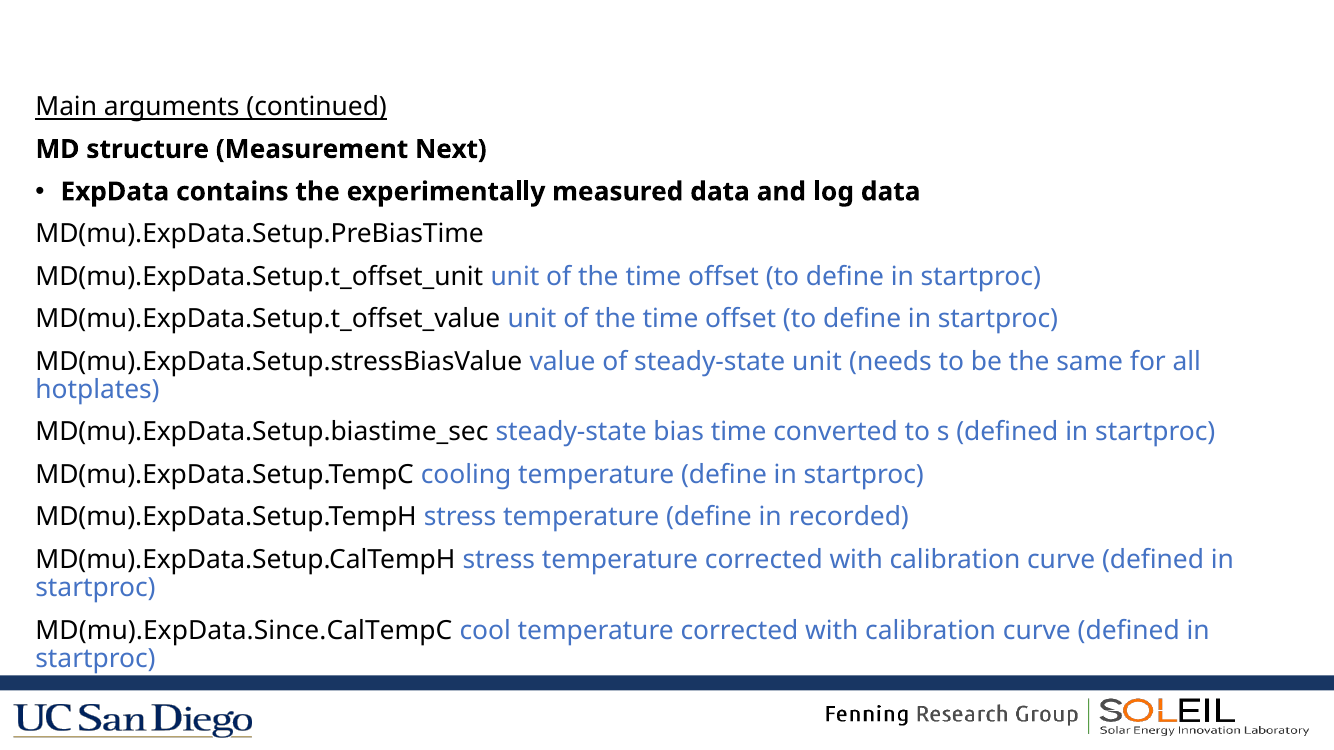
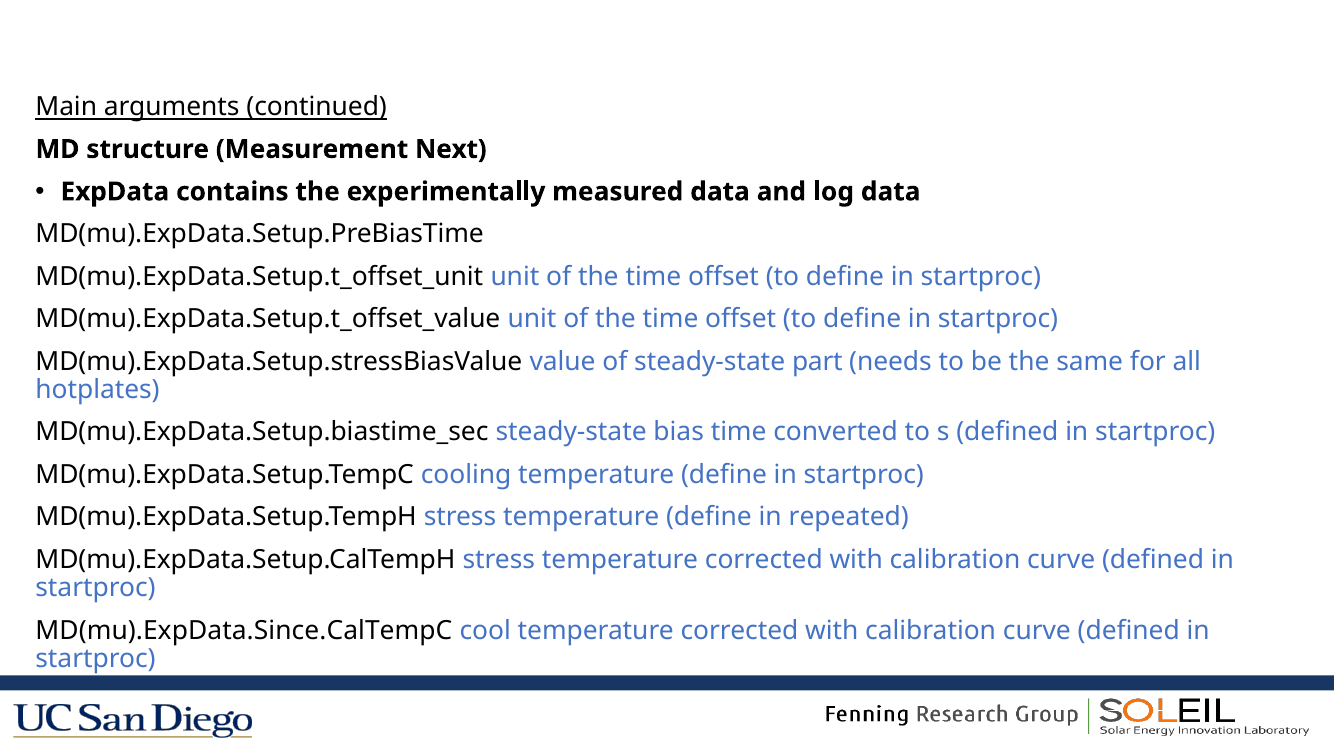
steady-state unit: unit -> part
recorded: recorded -> repeated
